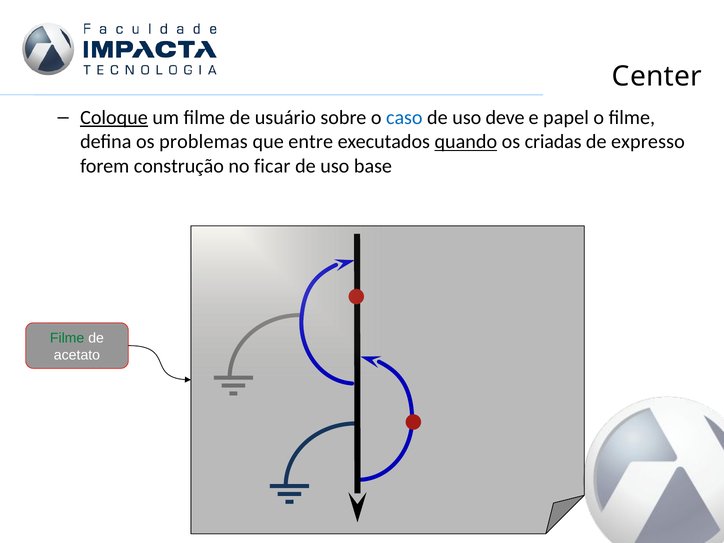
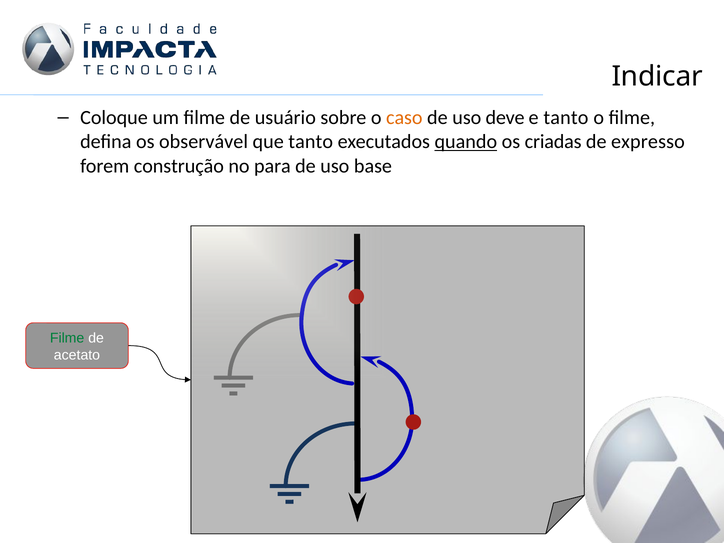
Center: Center -> Indicar
Coloque underline: present -> none
caso colour: blue -> orange
e papel: papel -> tanto
problemas: problemas -> observável
que entre: entre -> tanto
ficar: ficar -> para
